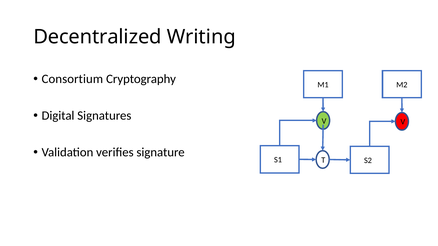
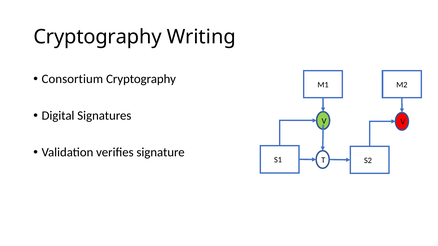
Decentralized at (97, 37): Decentralized -> Cryptography
